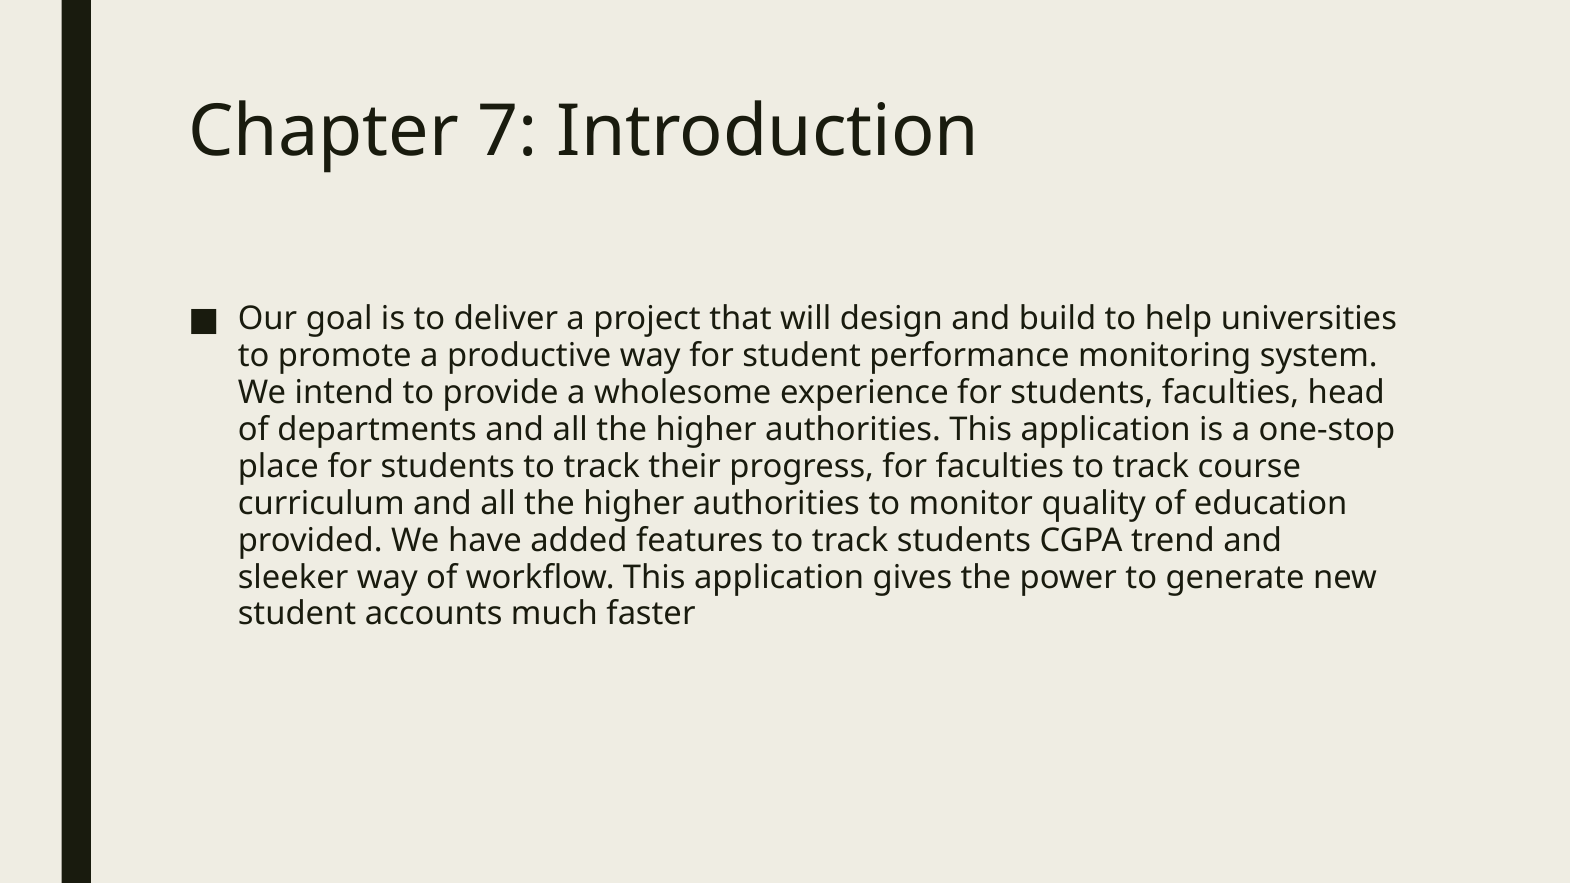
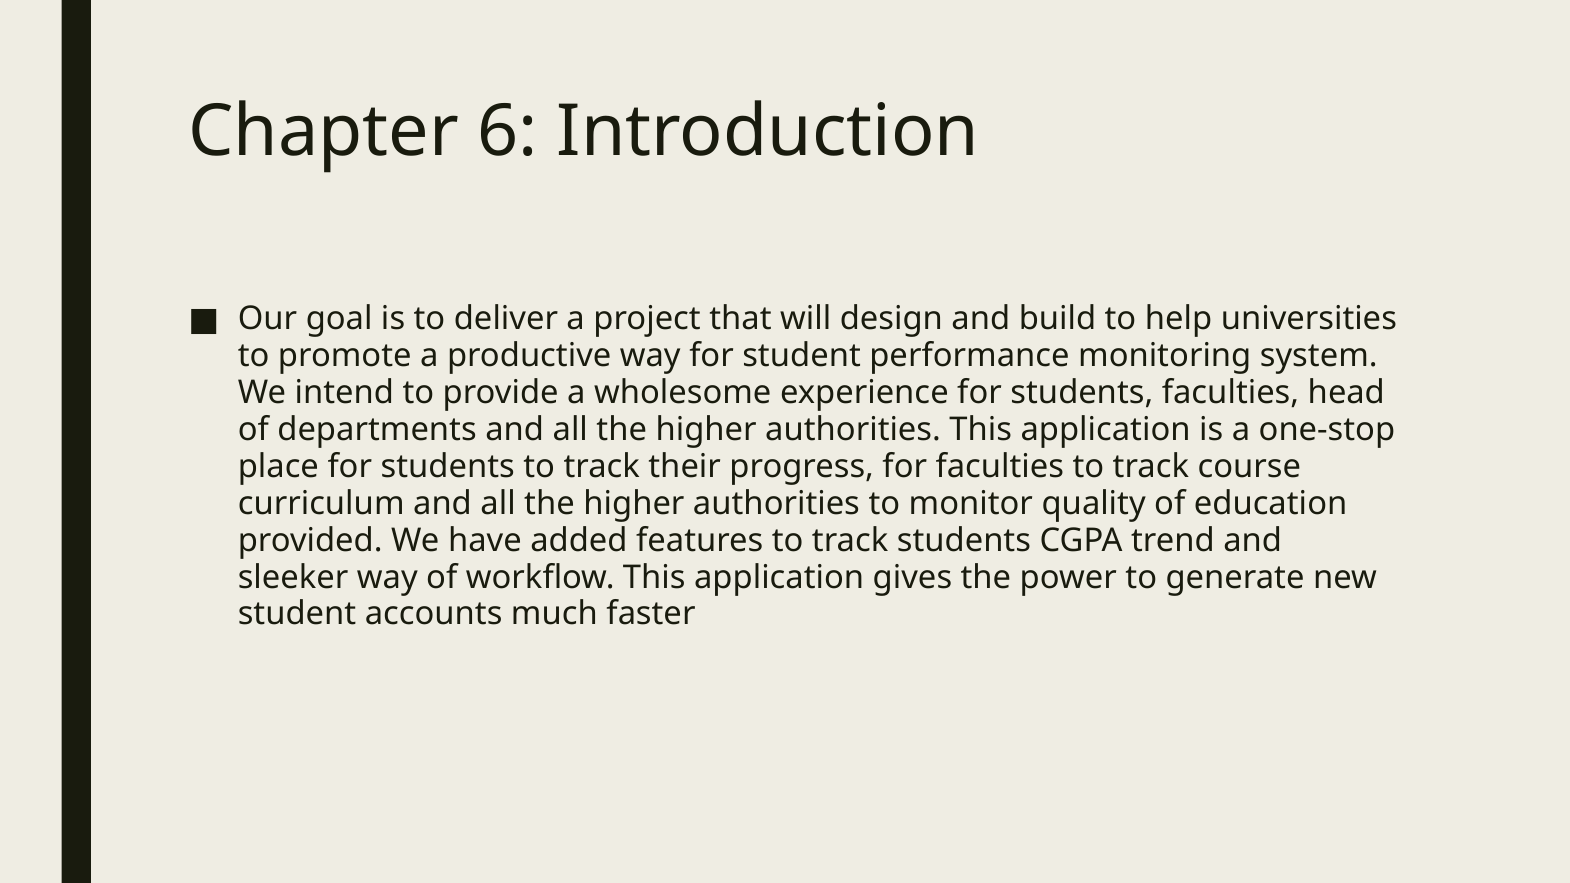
7: 7 -> 6
